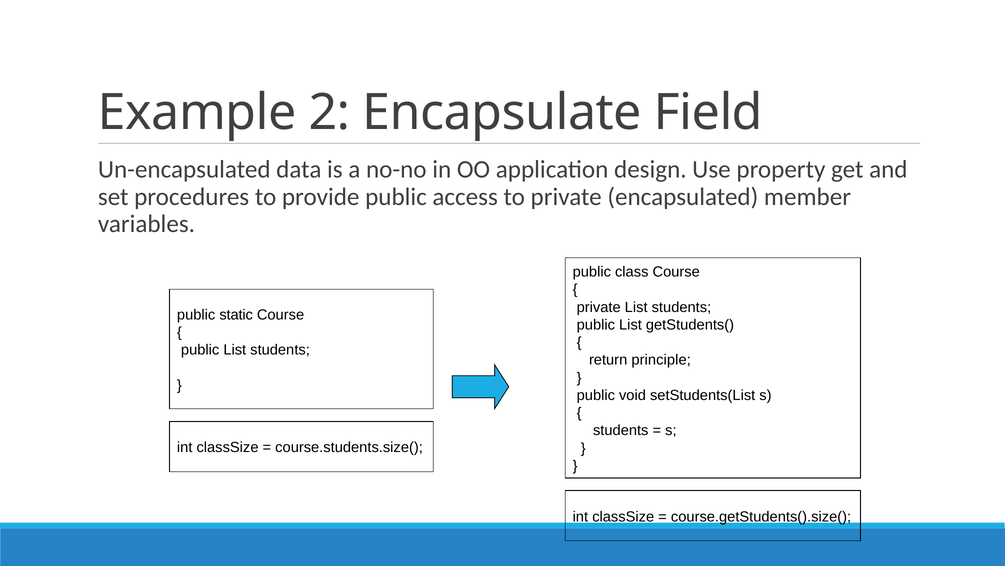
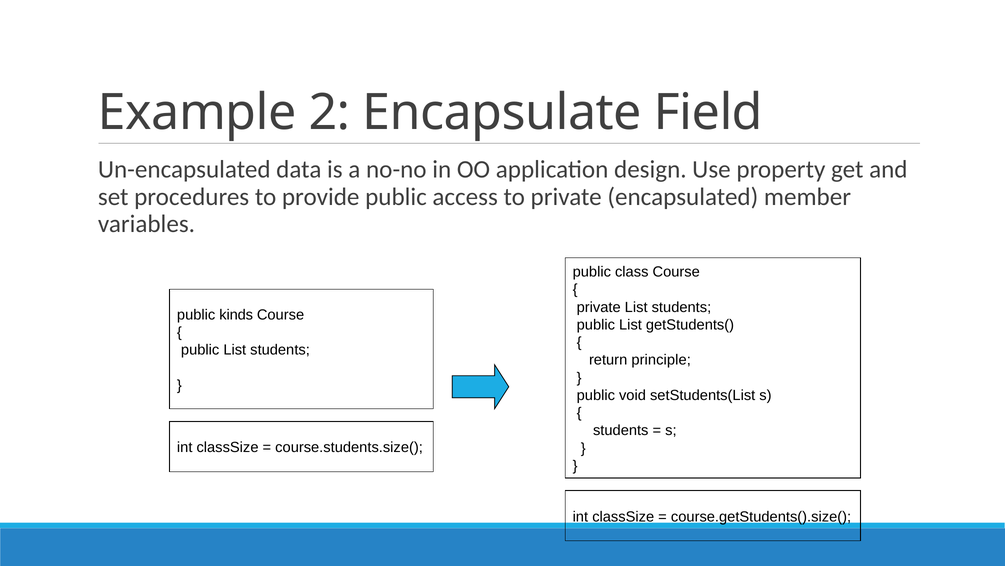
static: static -> kinds
